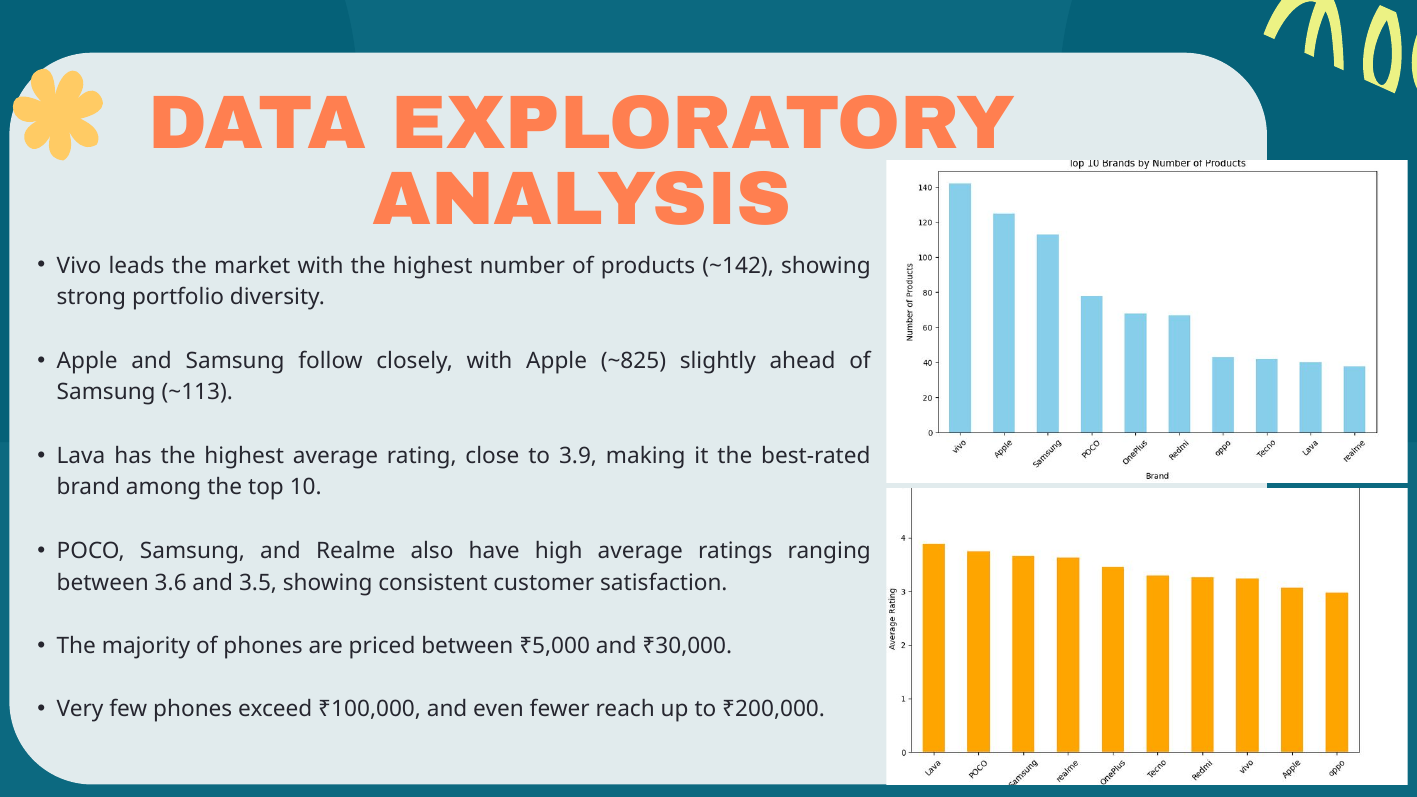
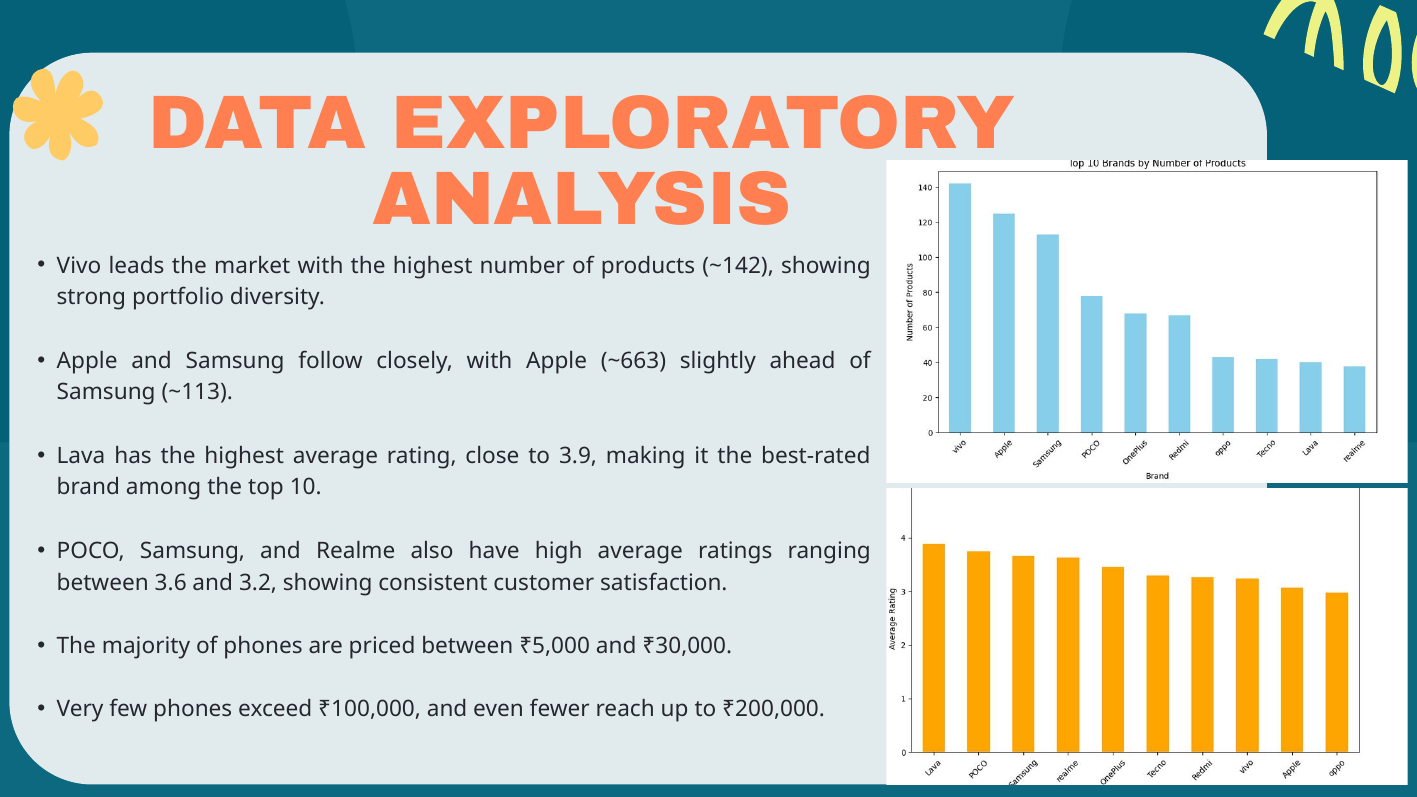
~825: ~825 -> ~663
3.5: 3.5 -> 3.2
